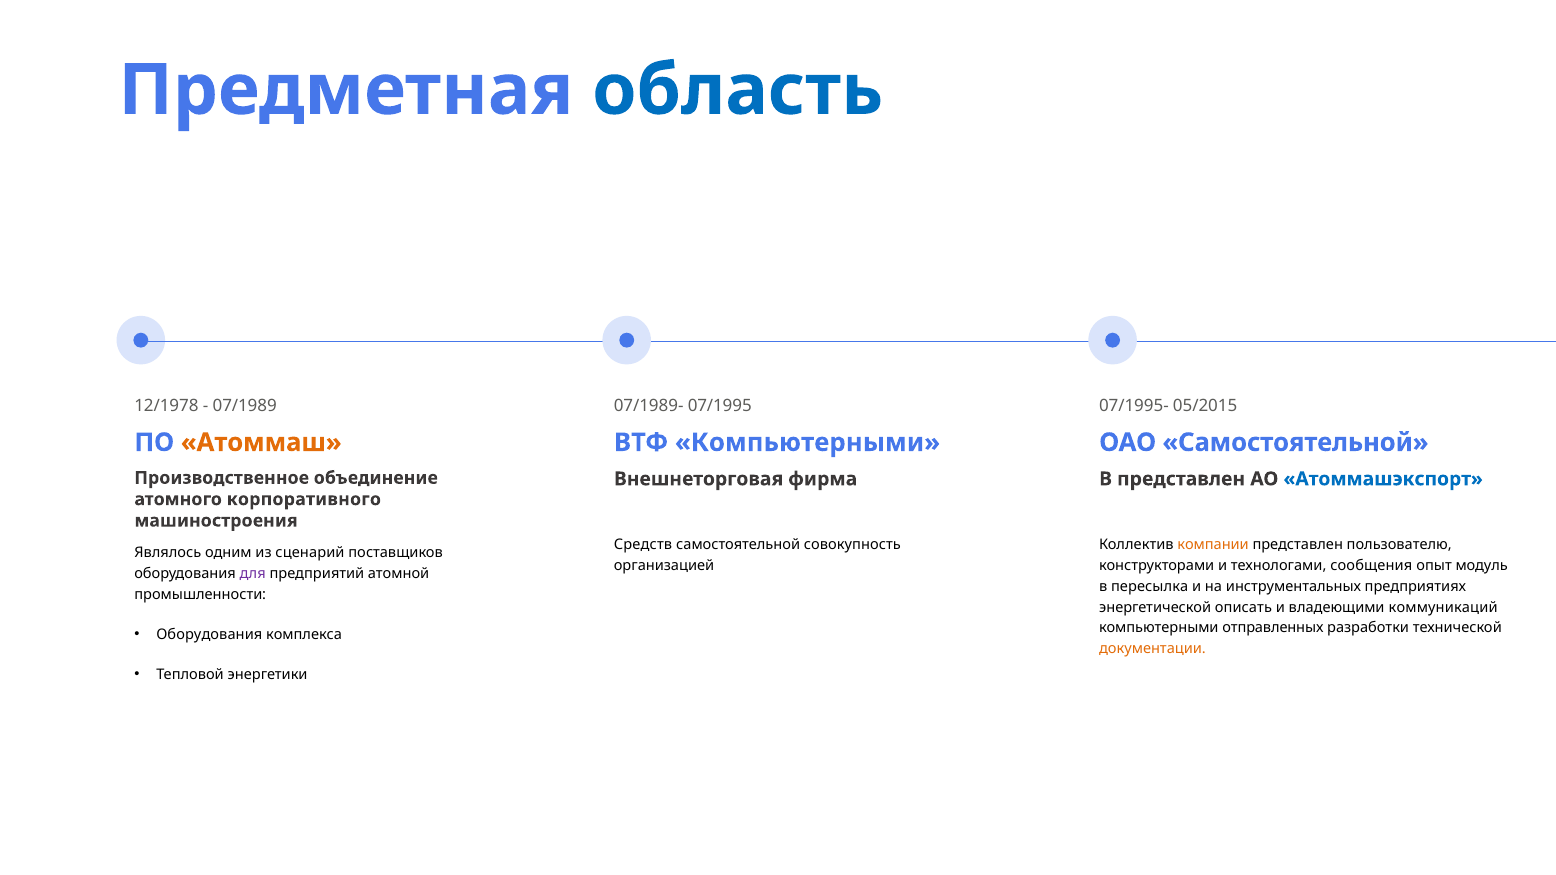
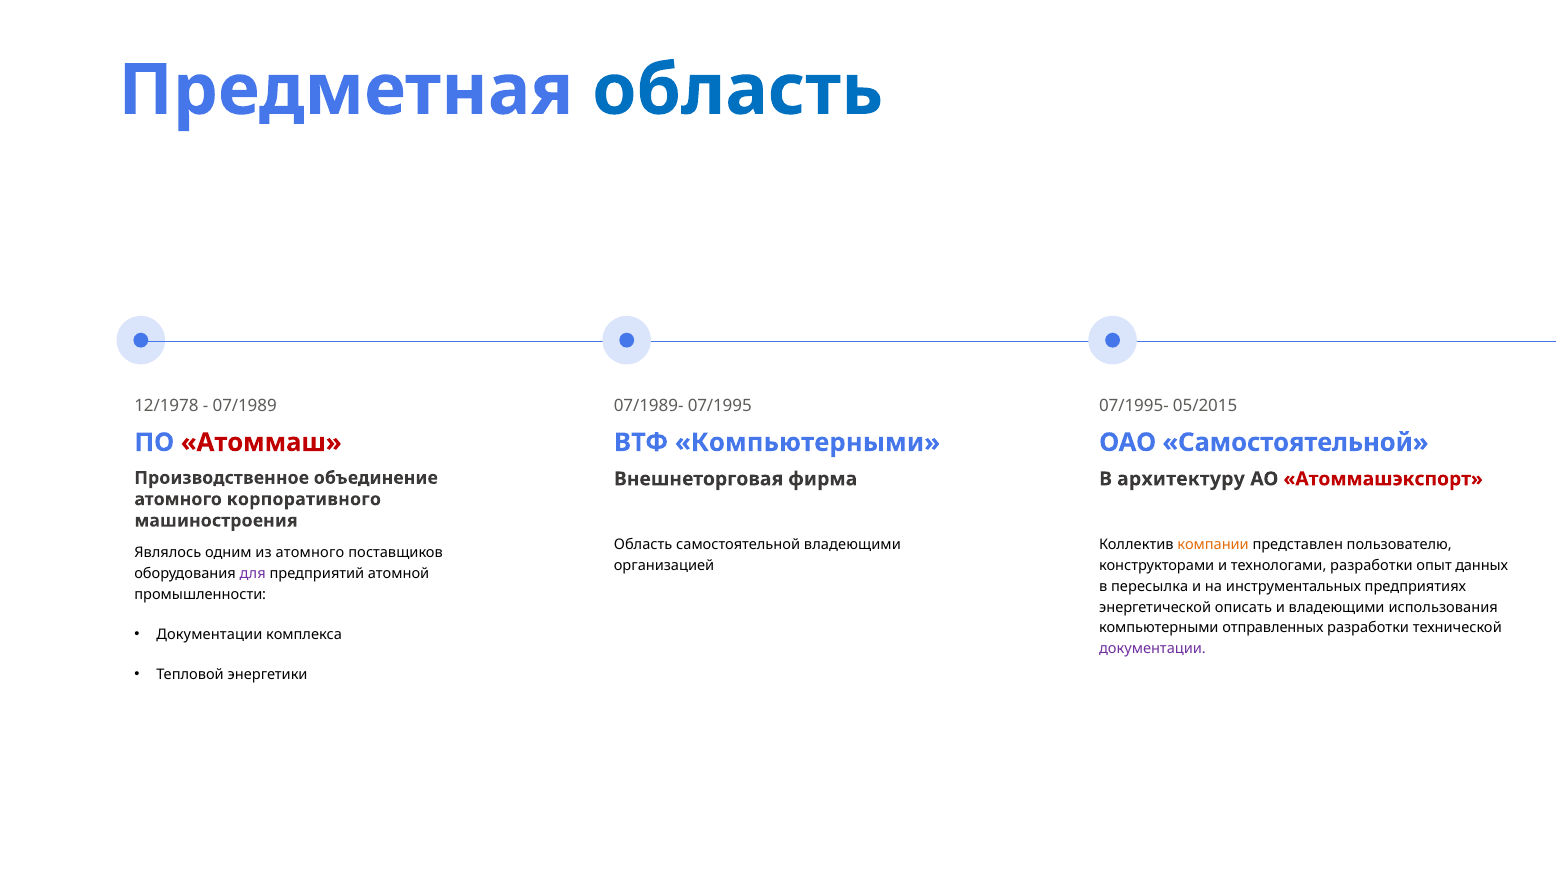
Атоммаш colour: orange -> red
В представлен: представлен -> архитектуру
Атоммашэкспорт colour: blue -> red
Средств at (643, 545): Средств -> Область
самостоятельной совокупность: совокупность -> владеющими
из сценарий: сценарий -> атомного
технологами сообщения: сообщения -> разработки
модуль: модуль -> данных
коммуникаций: коммуникаций -> использования
Оборудования at (209, 635): Оборудования -> Документации
документации at (1152, 649) colour: orange -> purple
